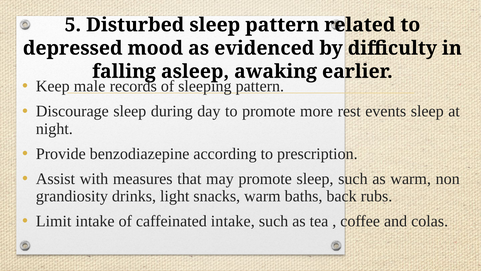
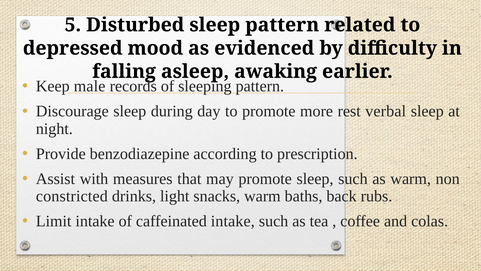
events: events -> verbal
grandiosity: grandiosity -> constricted
